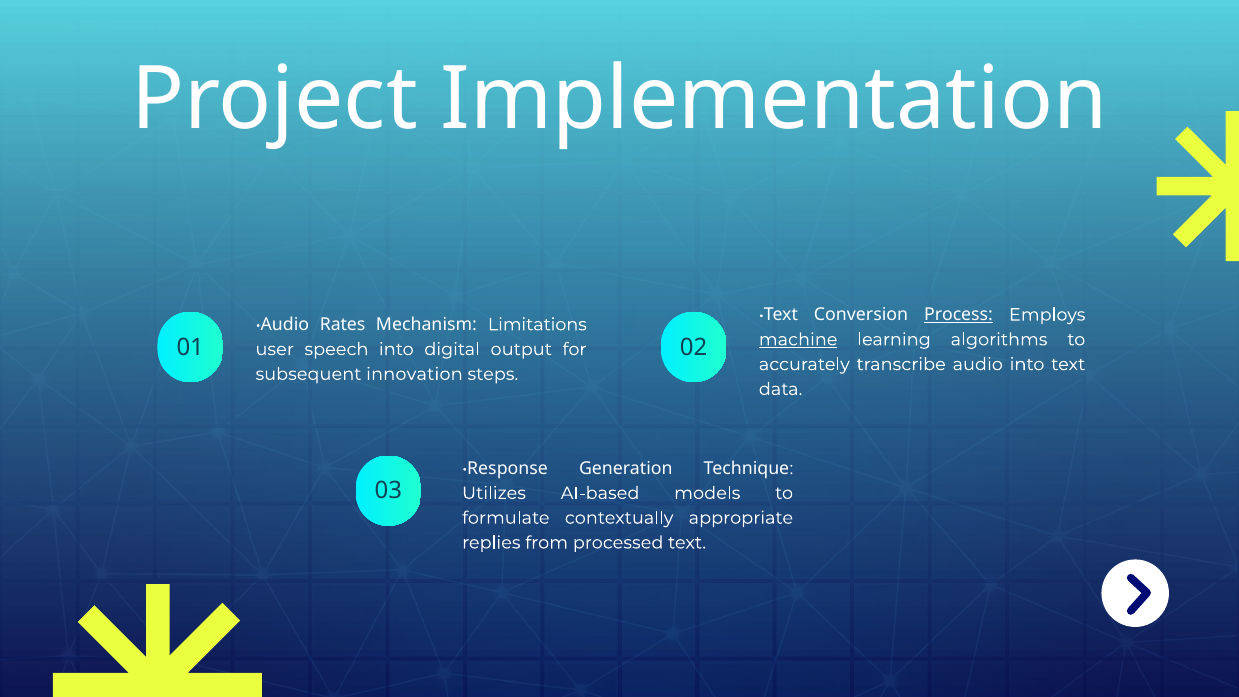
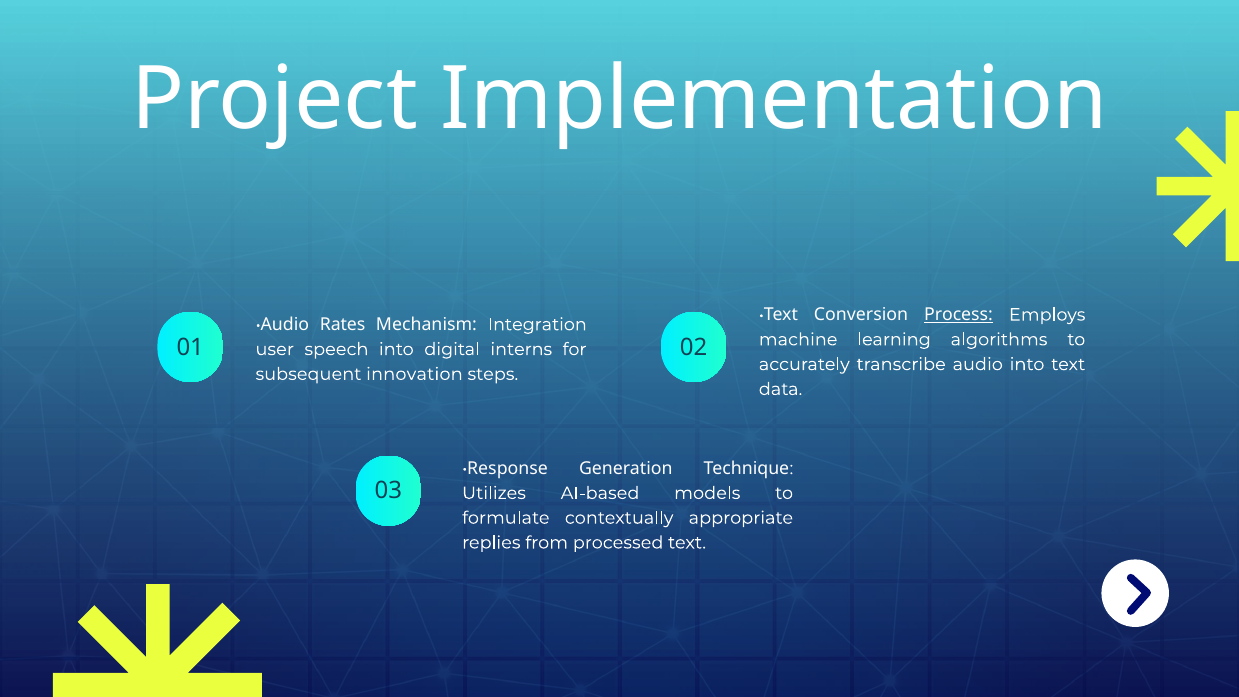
Limitations: Limitations -> Integration
machine underline: present -> none
output: output -> interns
